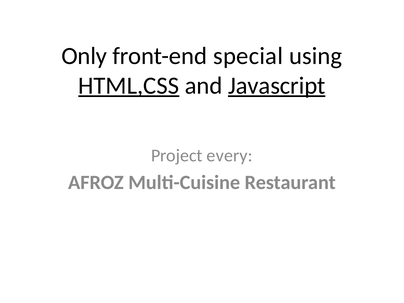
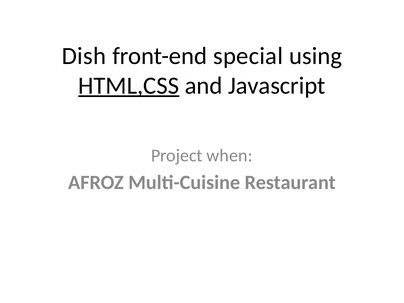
Only: Only -> Dish
Javascript underline: present -> none
every: every -> when
